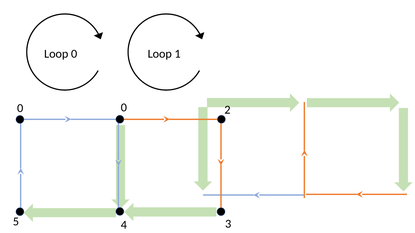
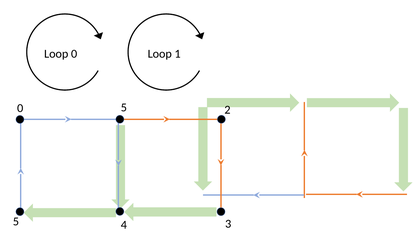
0 0: 0 -> 5
